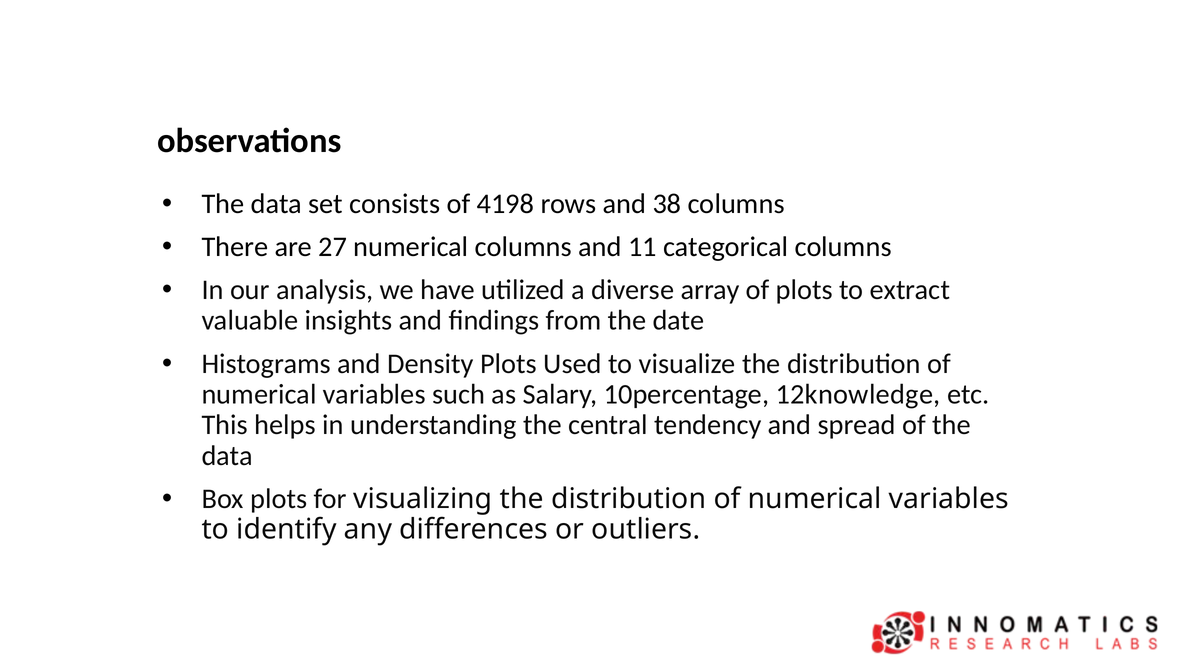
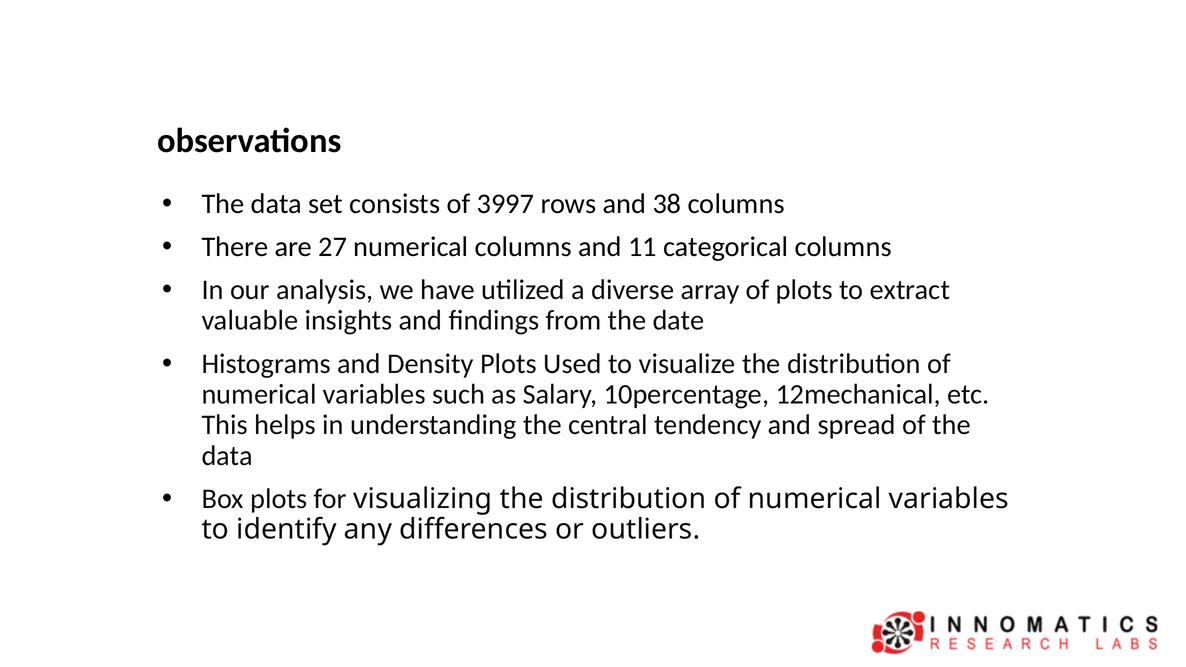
4198: 4198 -> 3997
12knowledge: 12knowledge -> 12mechanical
